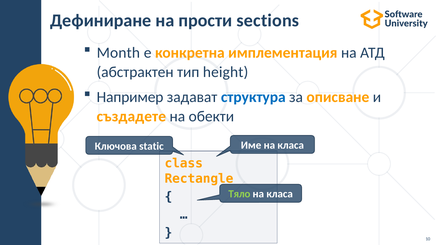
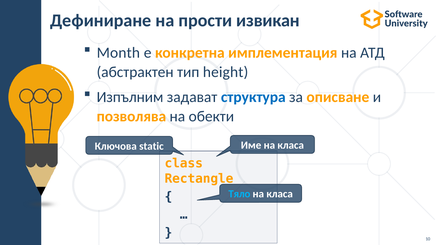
sections: sections -> извикан
Например: Например -> Изпълним
създадете: създадете -> позволява
Тяло colour: light green -> light blue
